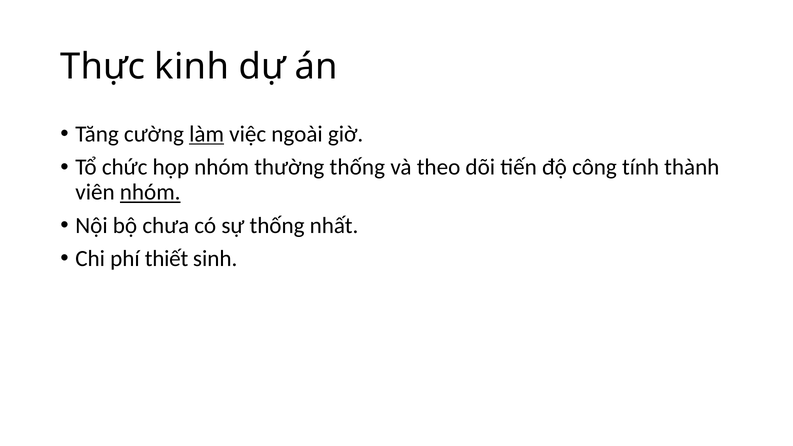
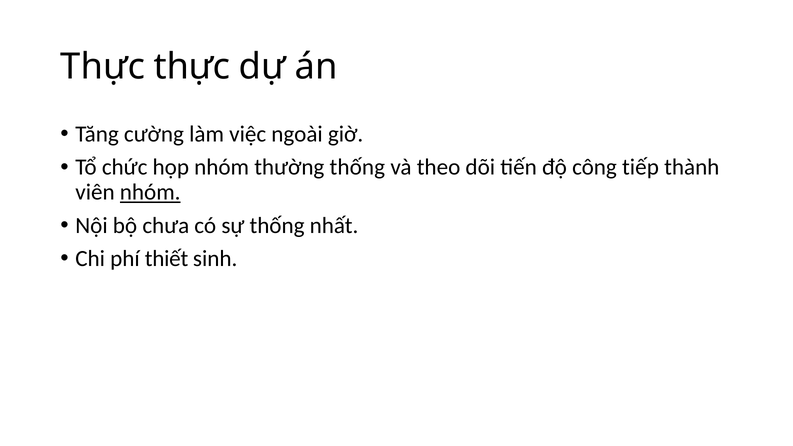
Thực kinh: kinh -> thực
làm underline: present -> none
tính: tính -> tiếp
